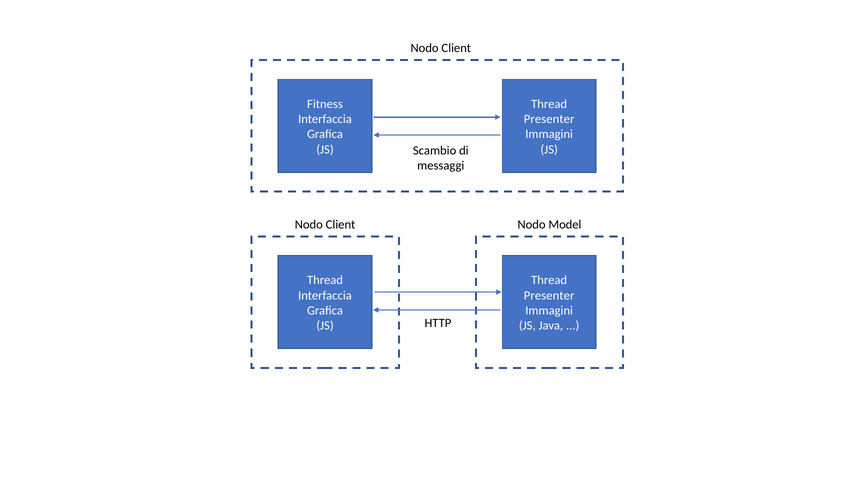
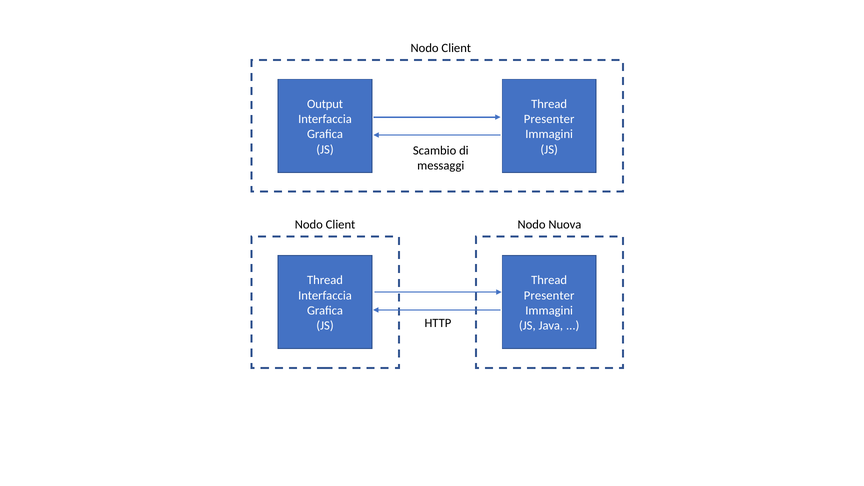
Fitness: Fitness -> Output
Model: Model -> Nuova
